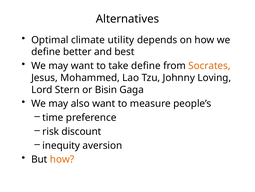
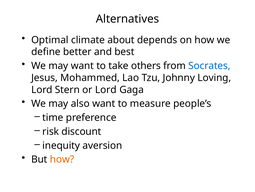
utility: utility -> about
take define: define -> others
Socrates colour: orange -> blue
or Bisin: Bisin -> Lord
